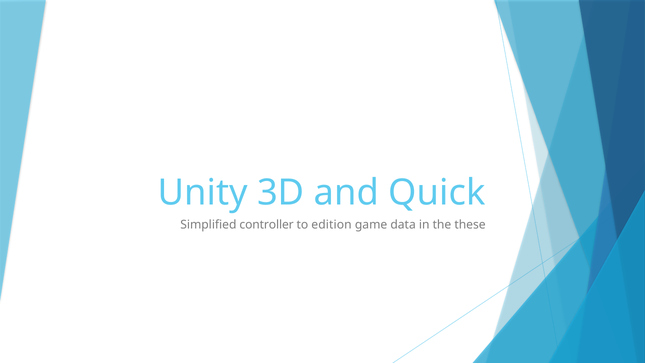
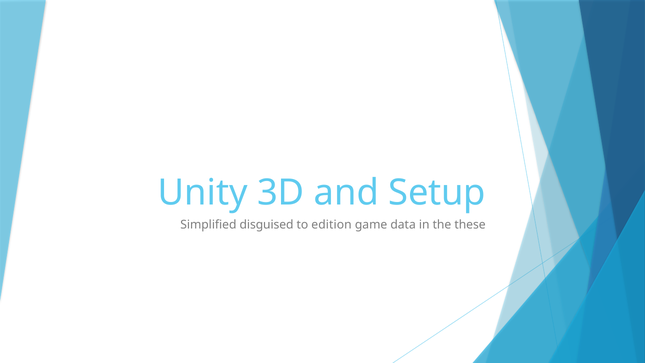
Quick: Quick -> Setup
controller: controller -> disguised
